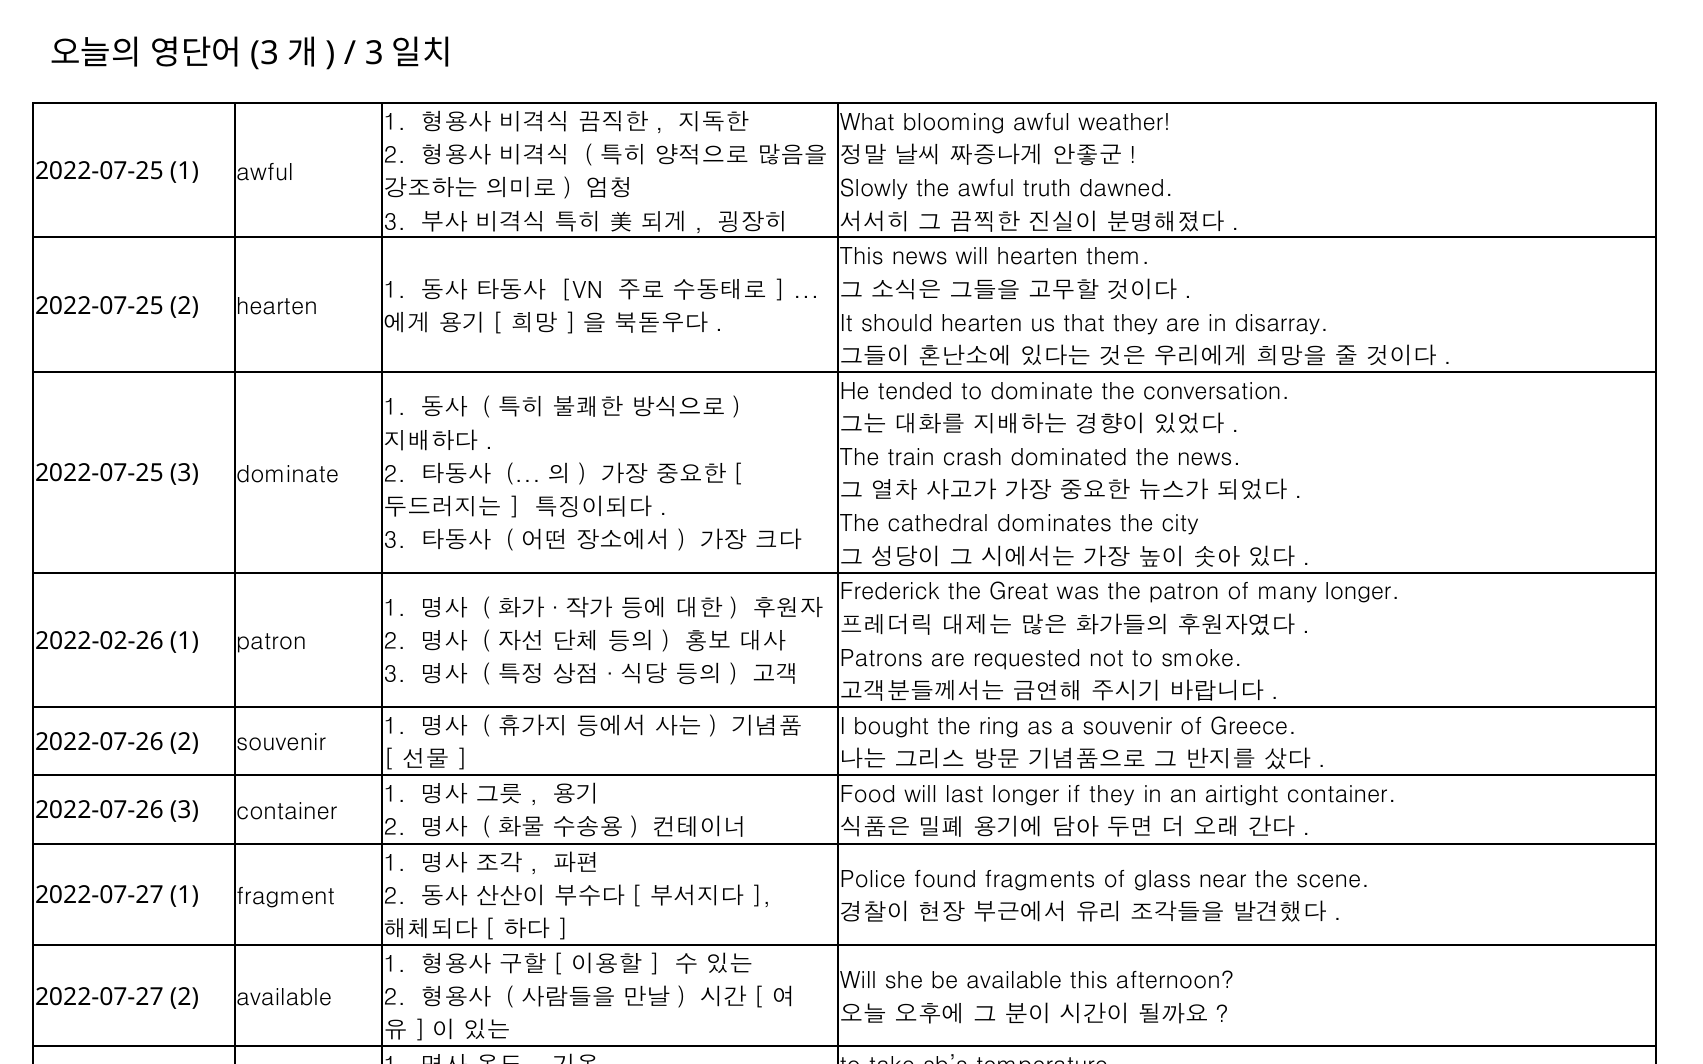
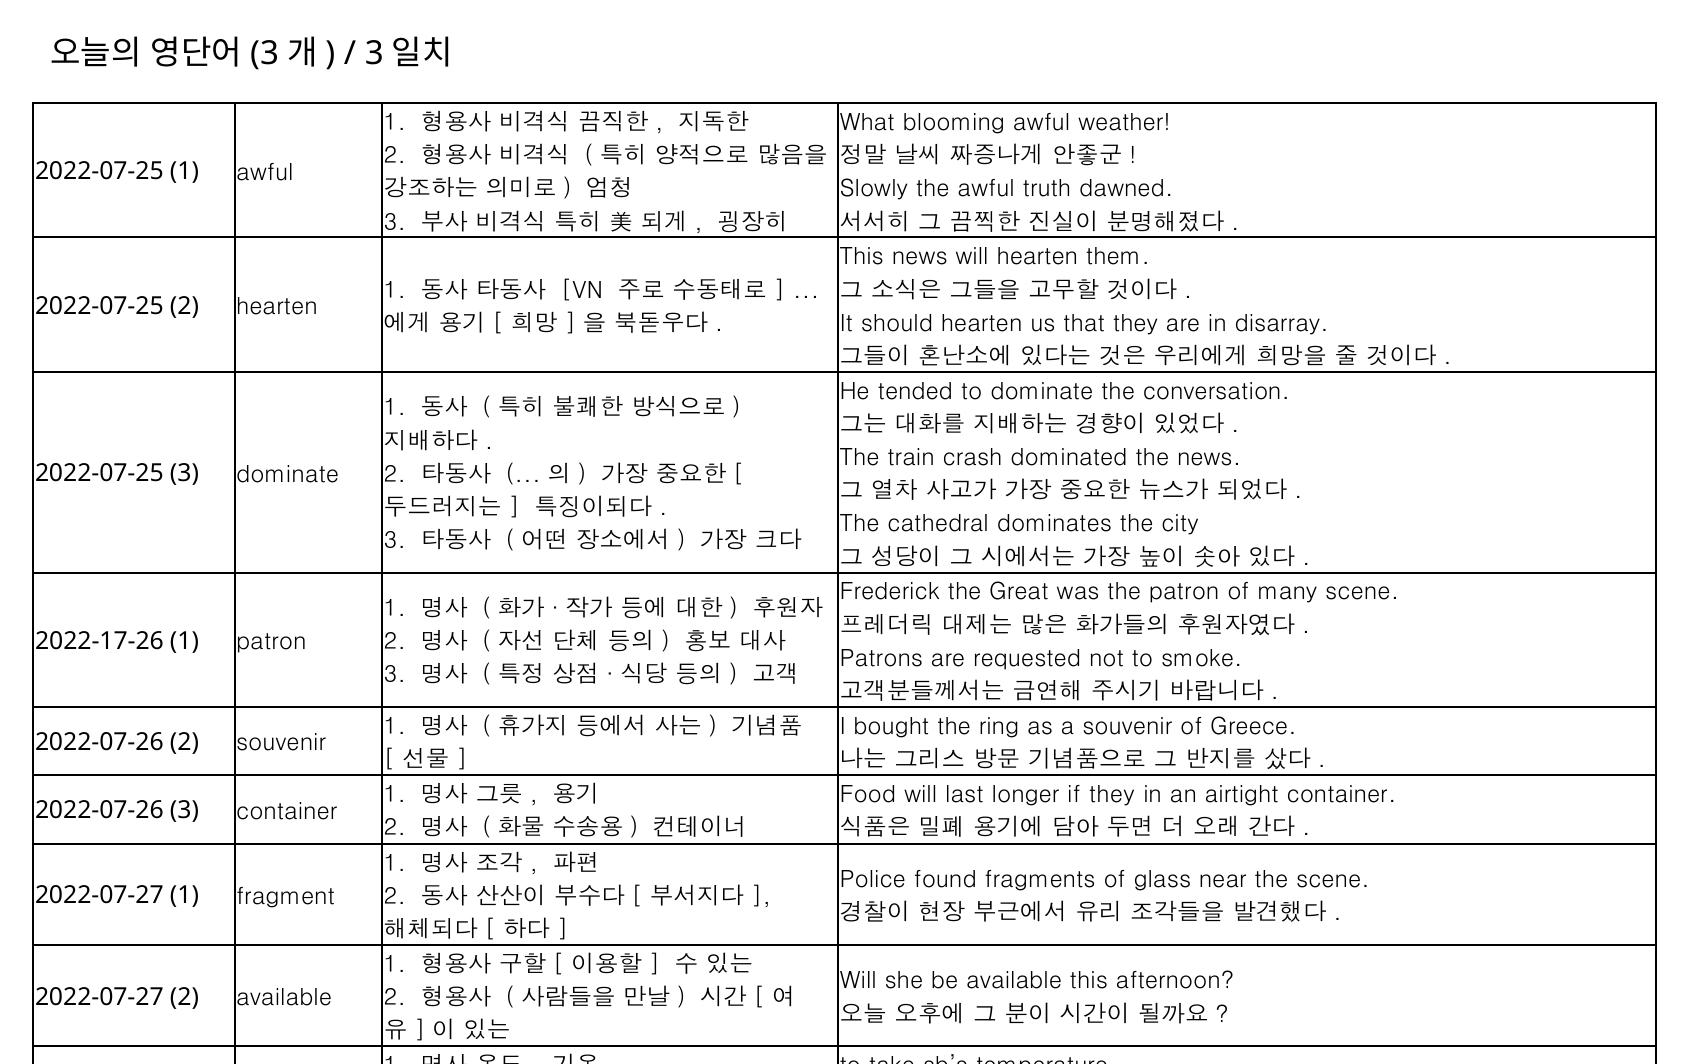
many longer: longer -> scene
2022-02-26: 2022-02-26 -> 2022-17-26
